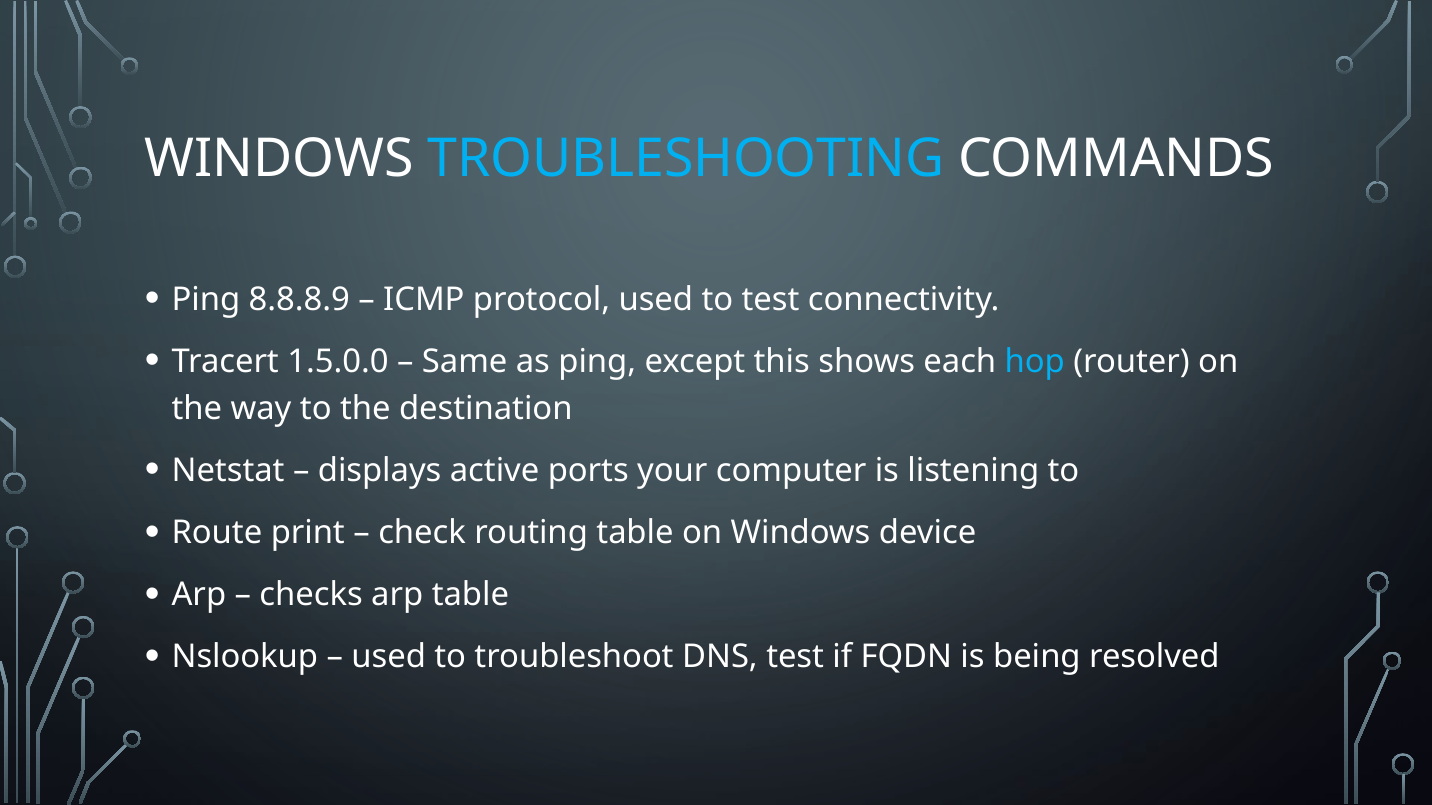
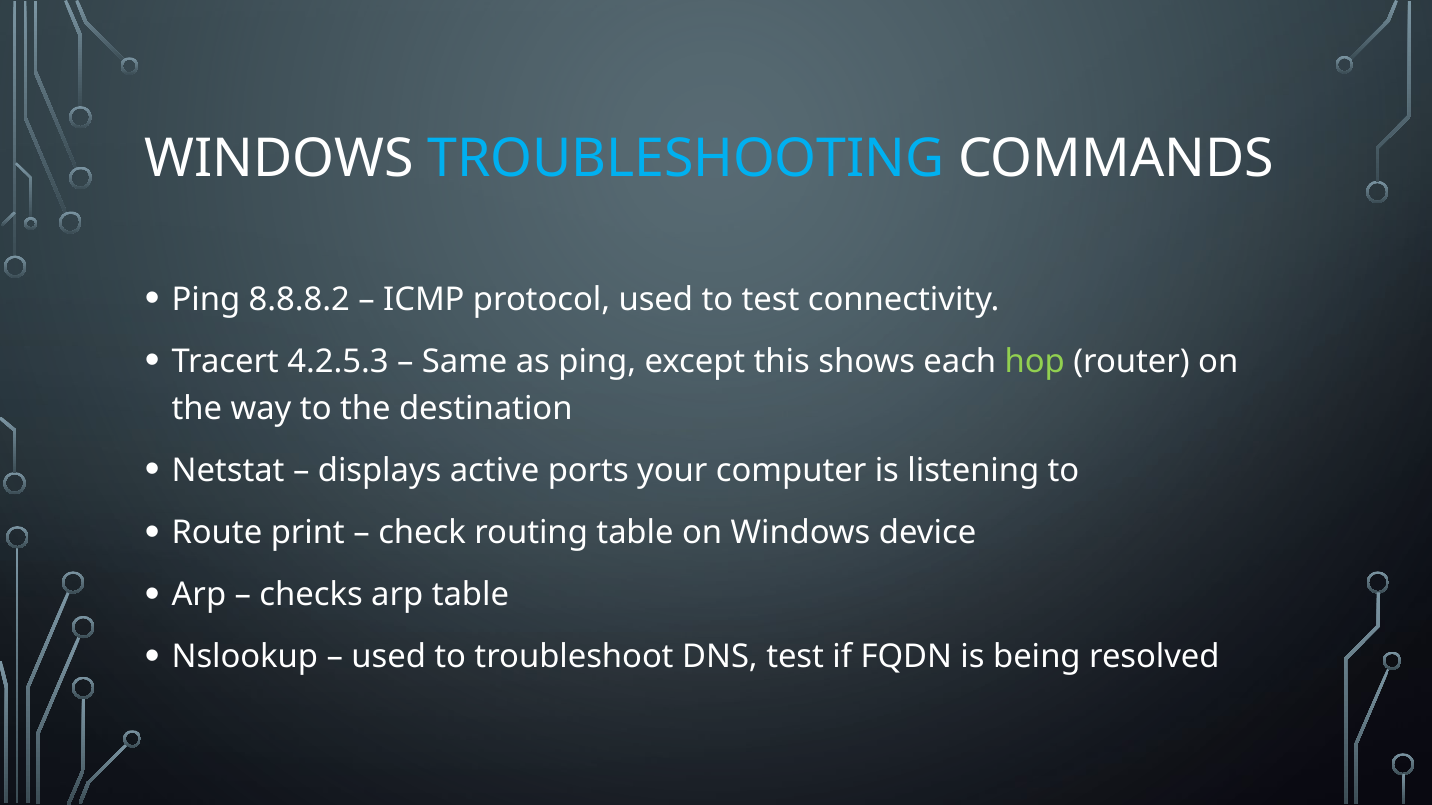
8.8.8.9: 8.8.8.9 -> 8.8.8.2
1.5.0.0: 1.5.0.0 -> 4.2.5.3
hop colour: light blue -> light green
